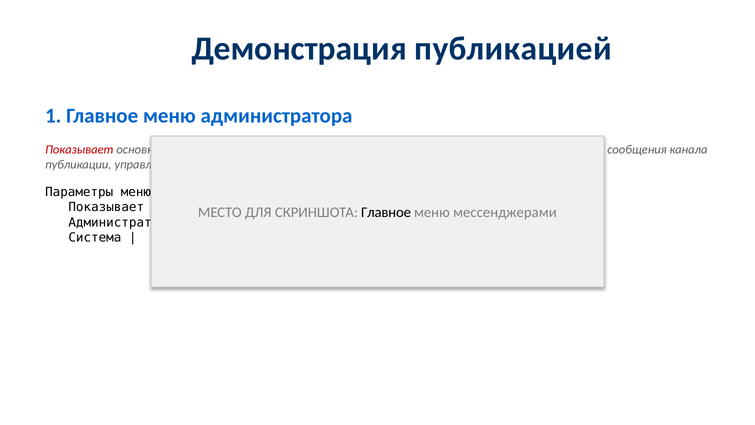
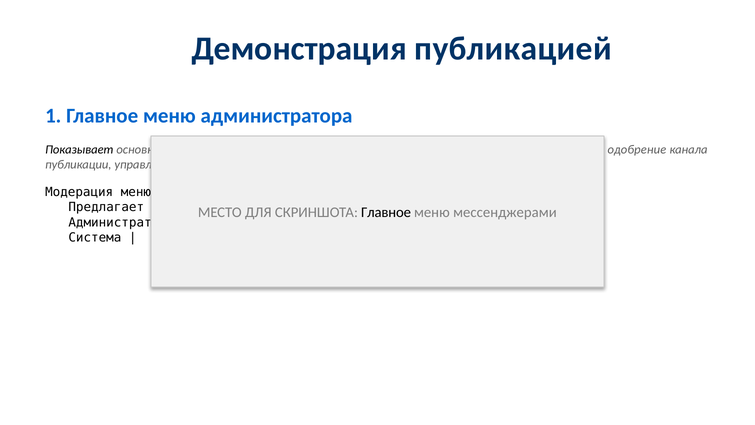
Показывает at (79, 149) colour: red -> black
сообщения: сообщения -> одобрение
Параметры: Параметры -> Модерация
Показывает at (106, 207): Показывает -> Предлагает
